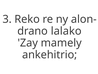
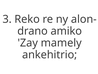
lalako: lalako -> amiko
